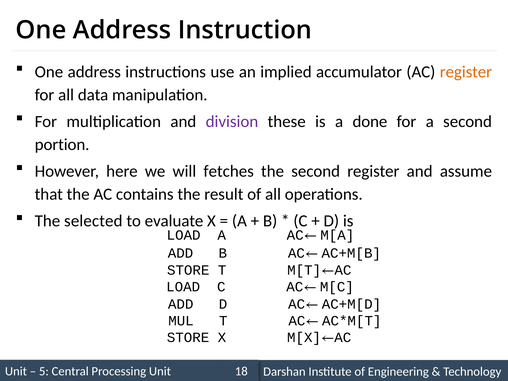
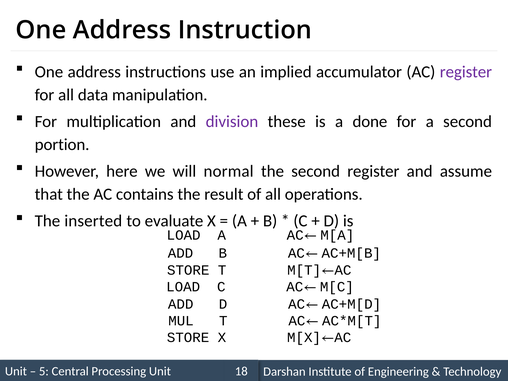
register at (466, 72) colour: orange -> purple
fetches: fetches -> normal
selected: selected -> inserted
